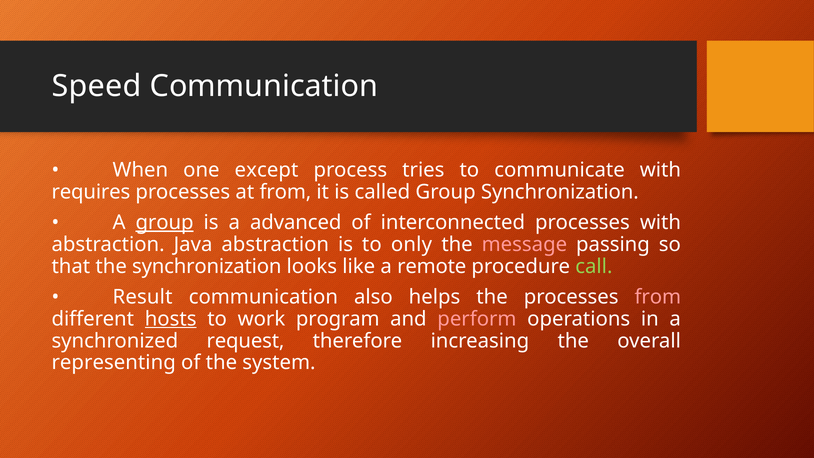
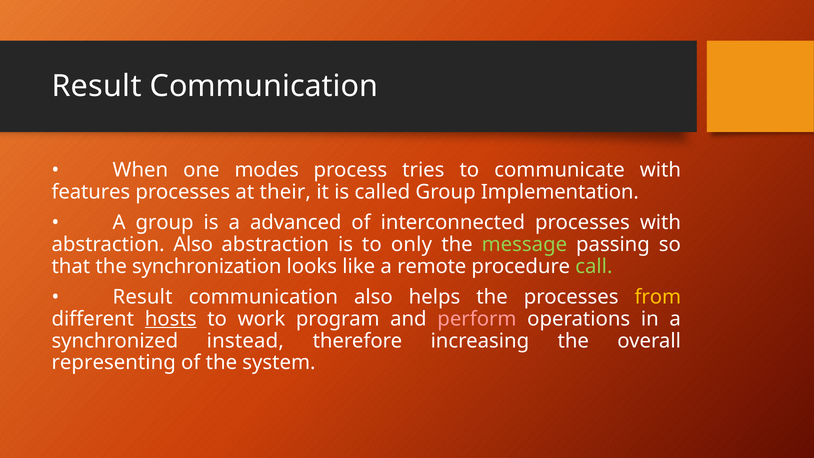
Speed at (97, 86): Speed -> Result
except: except -> modes
requires: requires -> features
at from: from -> their
Group Synchronization: Synchronization -> Implementation
group at (165, 222) underline: present -> none
abstraction Java: Java -> Also
message colour: pink -> light green
from at (658, 297) colour: pink -> yellow
request: request -> instead
